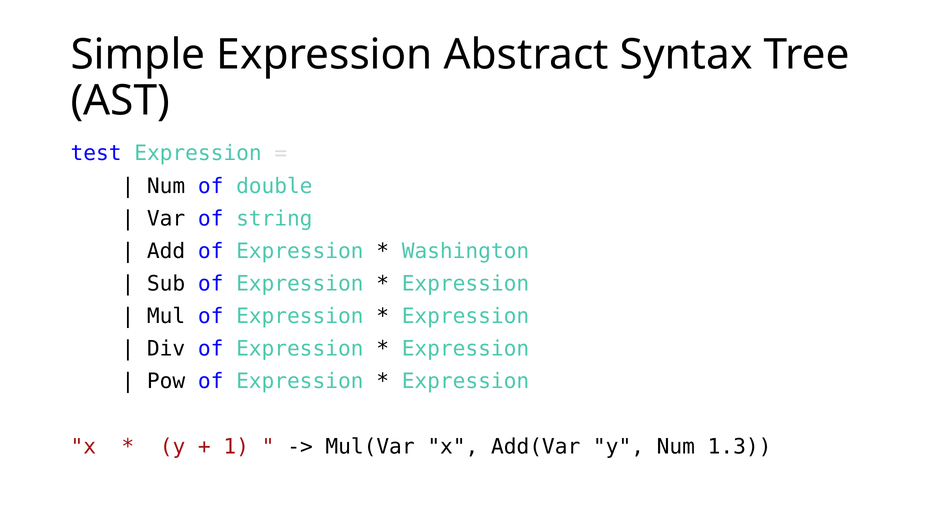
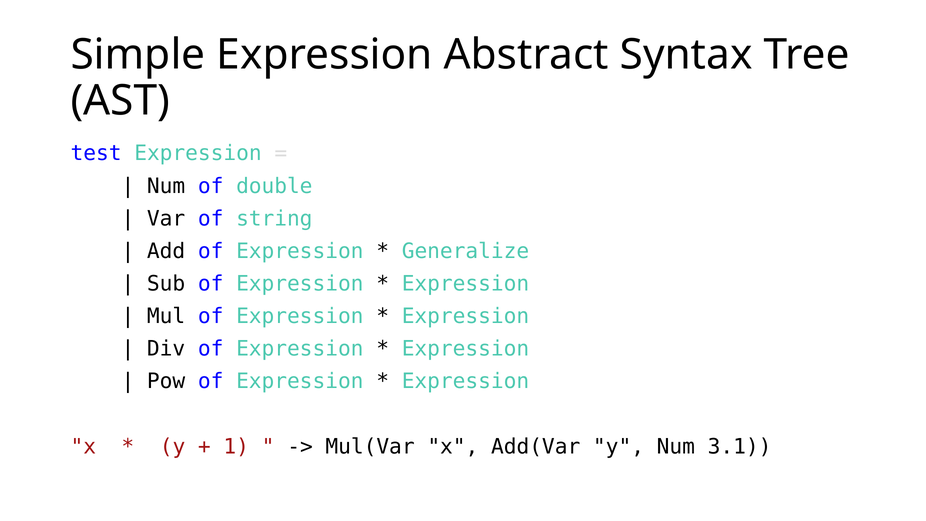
Washington: Washington -> Generalize
1.3: 1.3 -> 3.1
